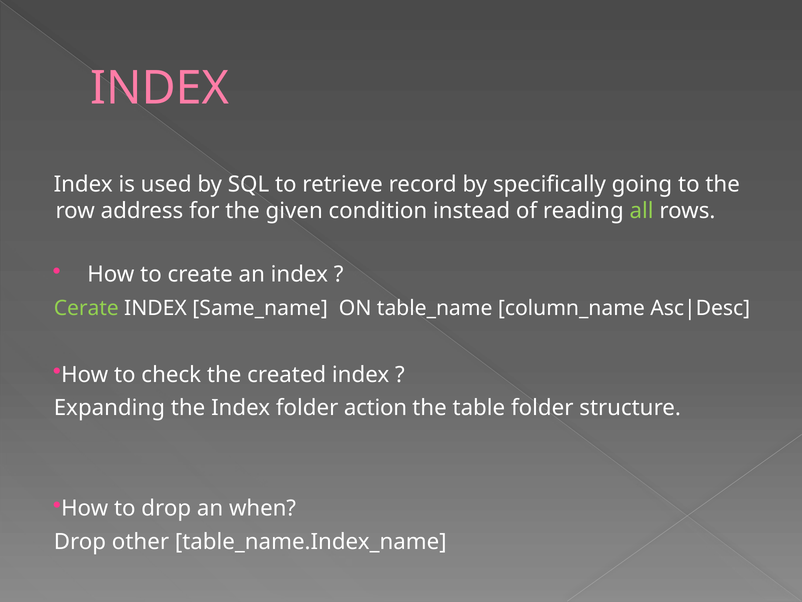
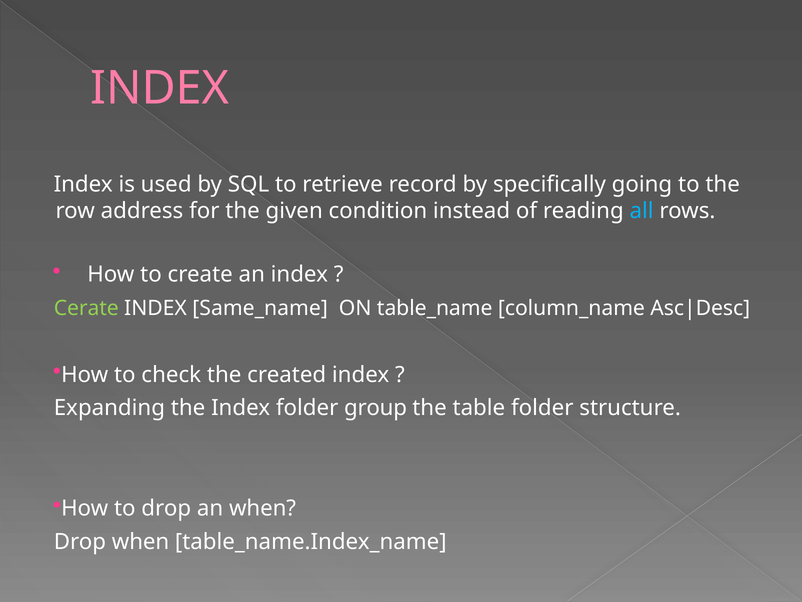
all colour: light green -> light blue
action: action -> group
Drop other: other -> when
